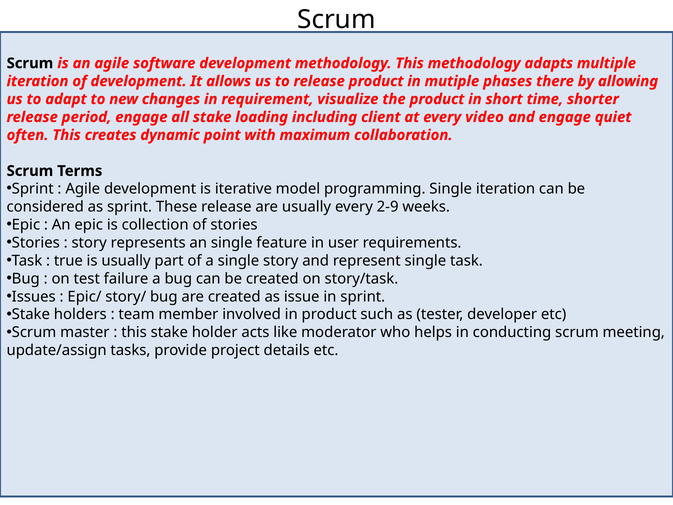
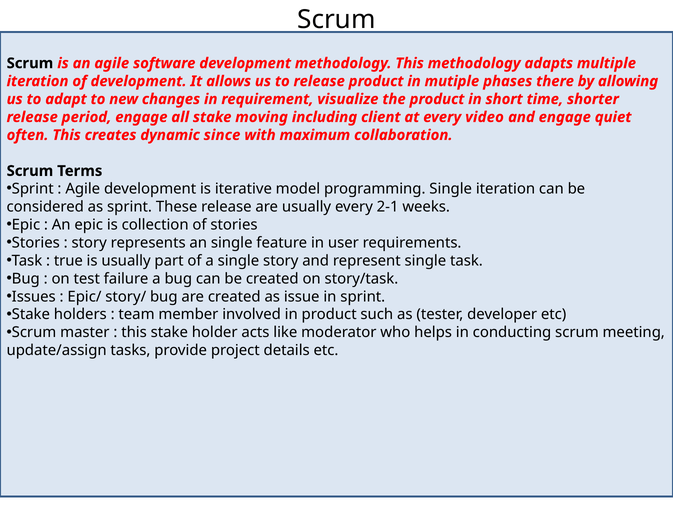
loading: loading -> moving
point: point -> since
2-9: 2-9 -> 2-1
